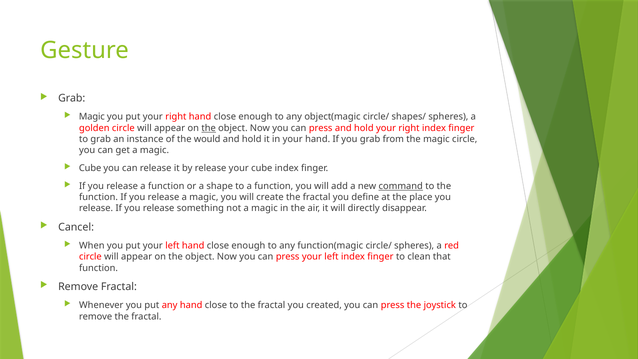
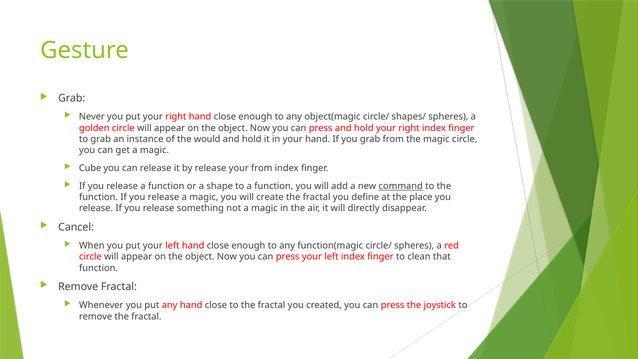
Magic at (92, 117): Magic -> Never
the at (209, 128) underline: present -> none
your cube: cube -> from
